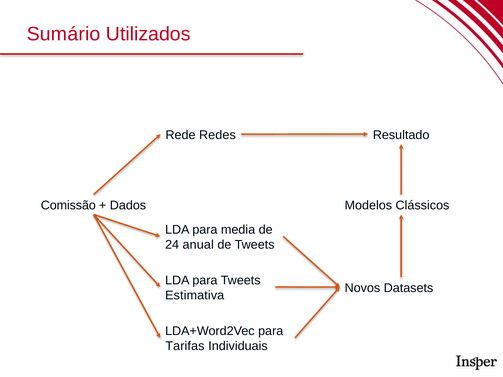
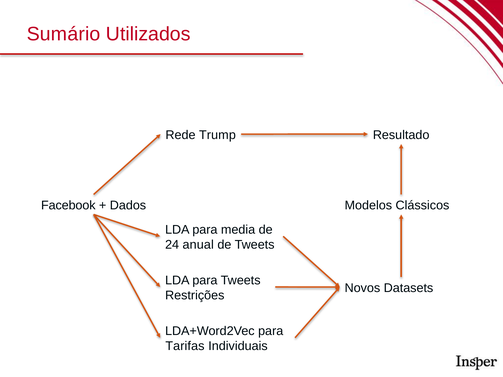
Redes: Redes -> Trump
Comissão: Comissão -> Facebook
Estimativa: Estimativa -> Restrições
